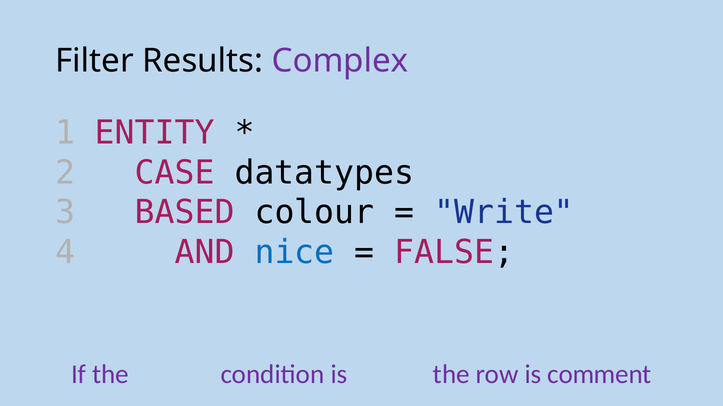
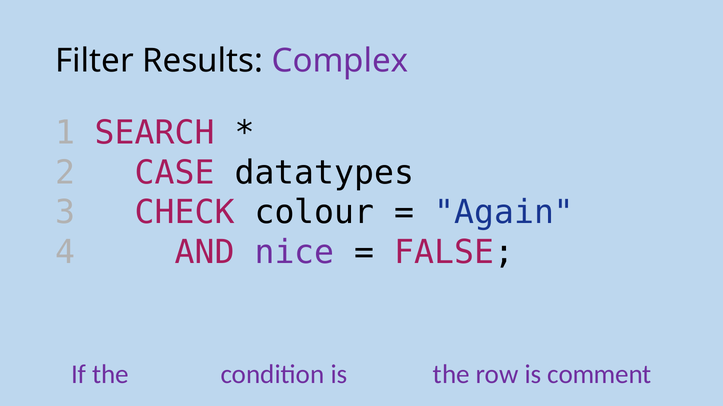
ENTITY: ENTITY -> SEARCH
BASED: BASED -> CHECK
Write: Write -> Again
nice colour: blue -> purple
